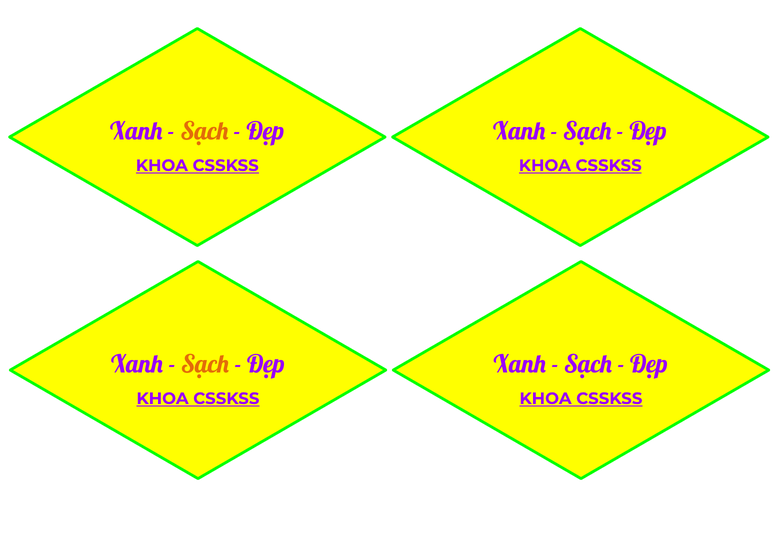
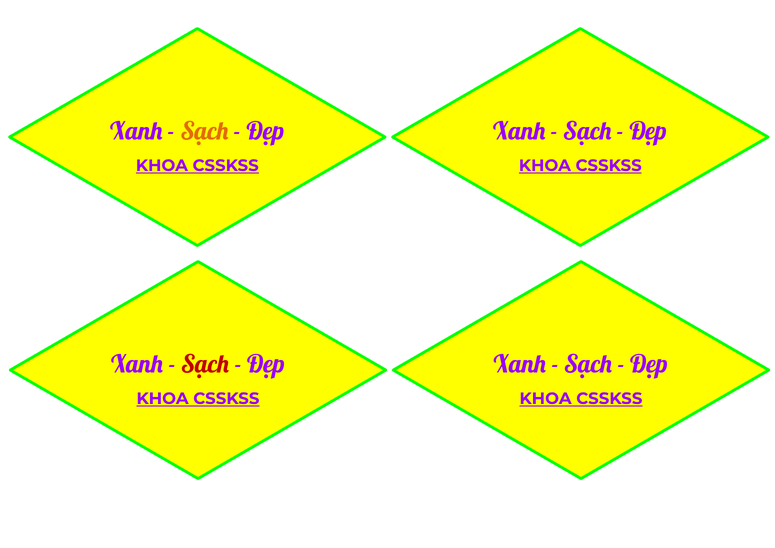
Sạch at (205, 364) colour: orange -> red
